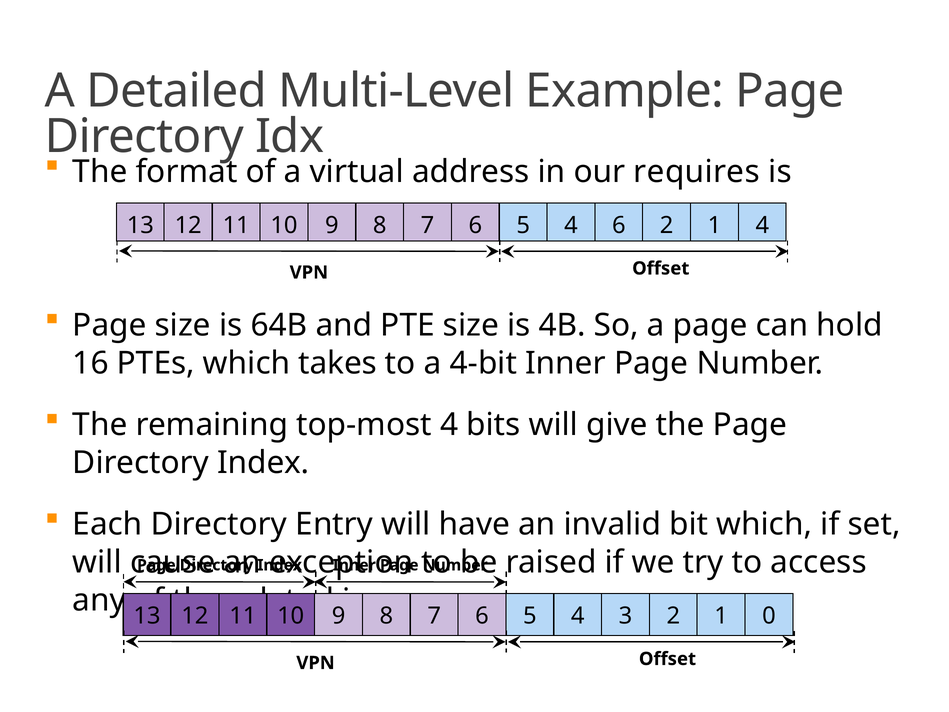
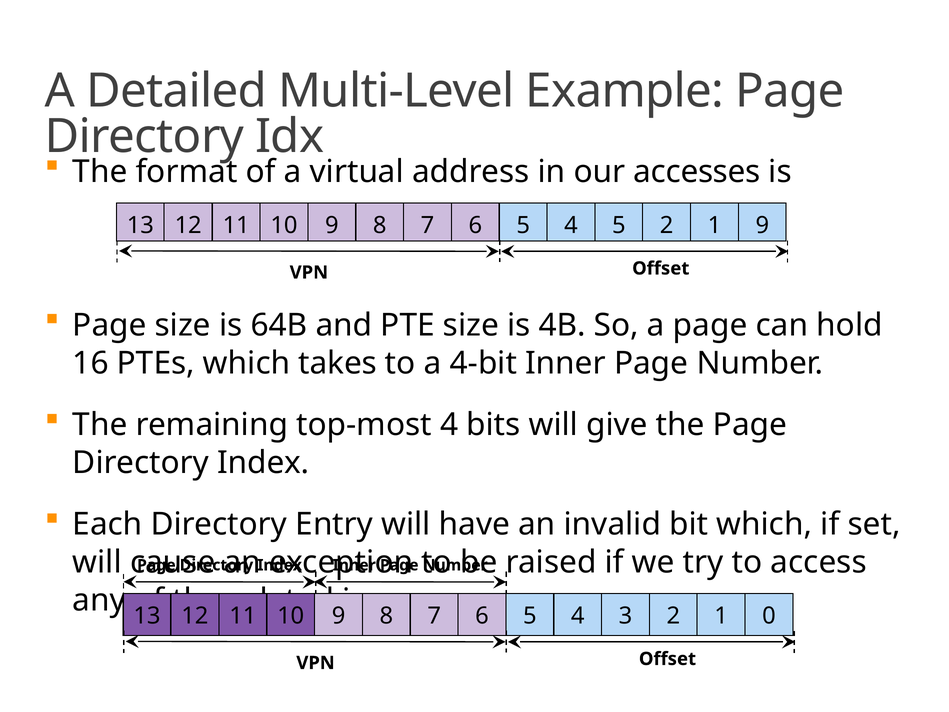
requires: requires -> accesses
4 6: 6 -> 5
1 4: 4 -> 9
